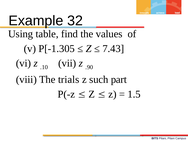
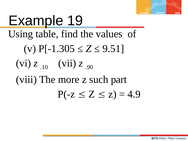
32: 32 -> 19
7.43: 7.43 -> 9.51
trials: trials -> more
1.5: 1.5 -> 4.9
